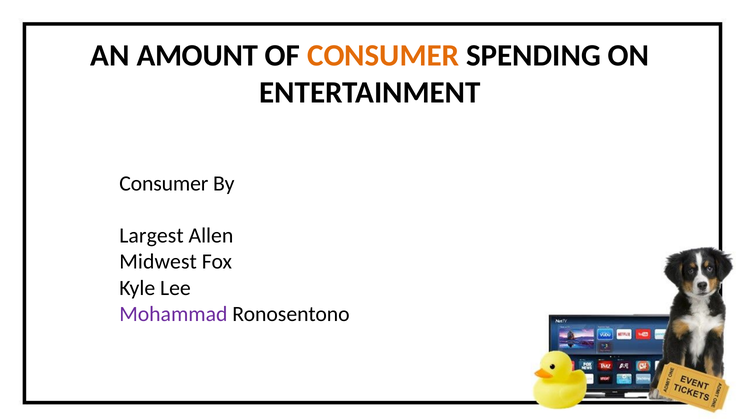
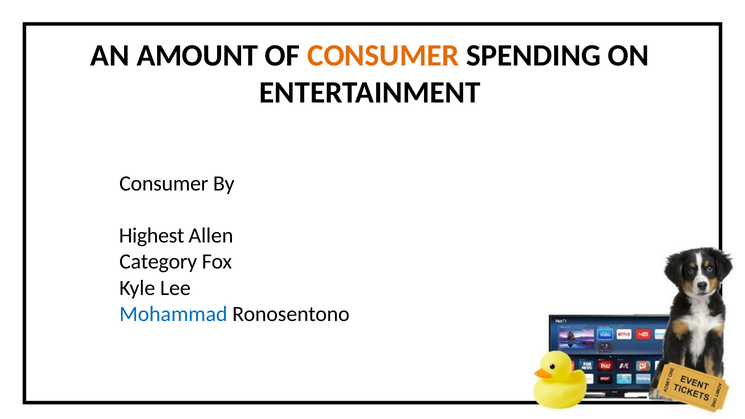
Largest: Largest -> Highest
Midwest: Midwest -> Category
Mohammad colour: purple -> blue
